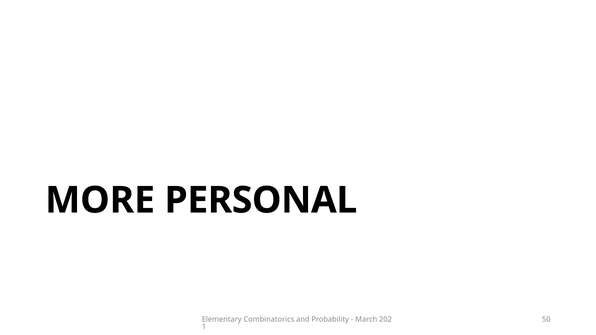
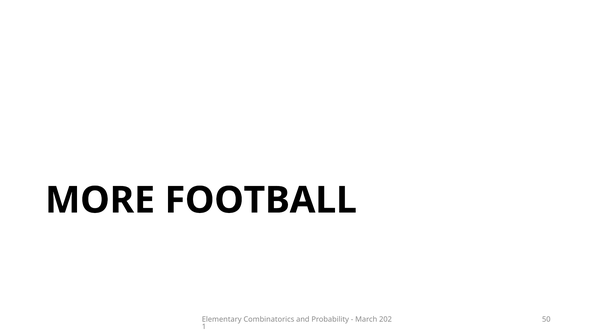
PERSONAL: PERSONAL -> FOOTBALL
